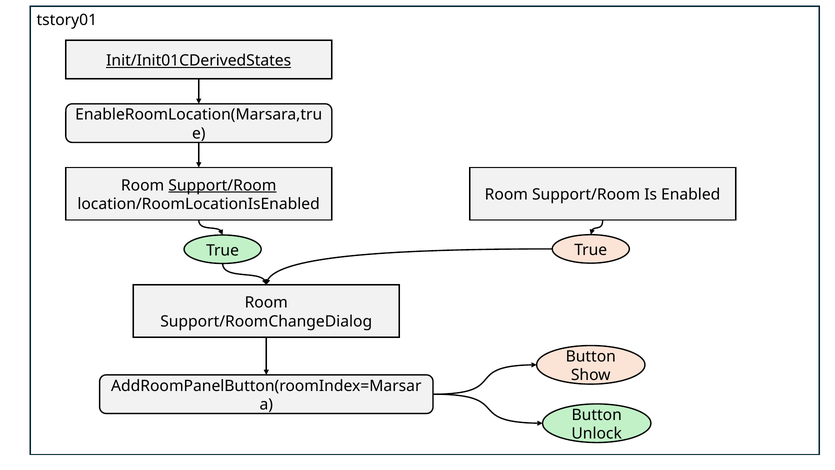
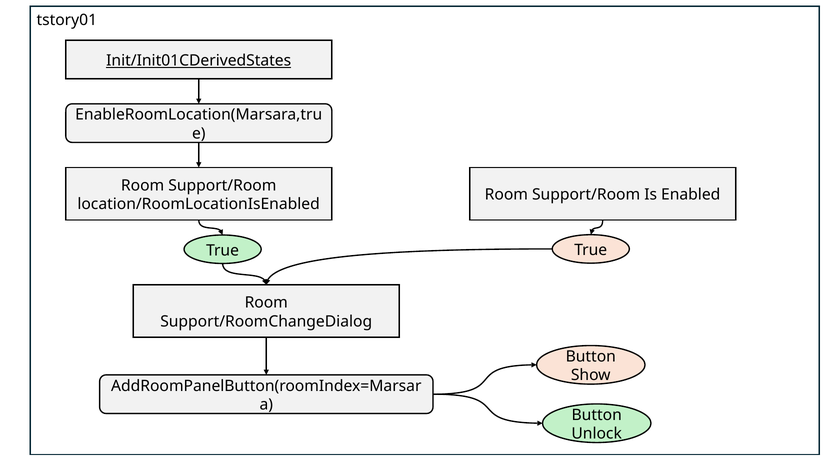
Support/Room at (222, 185) underline: present -> none
